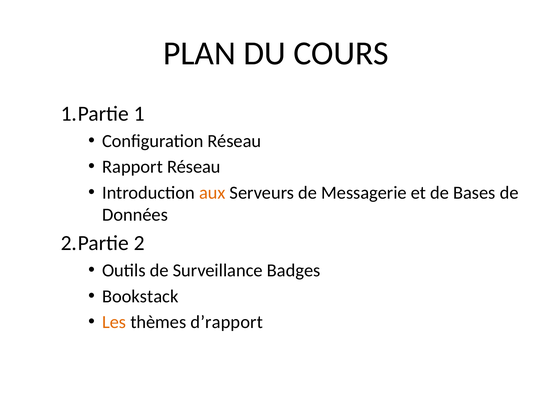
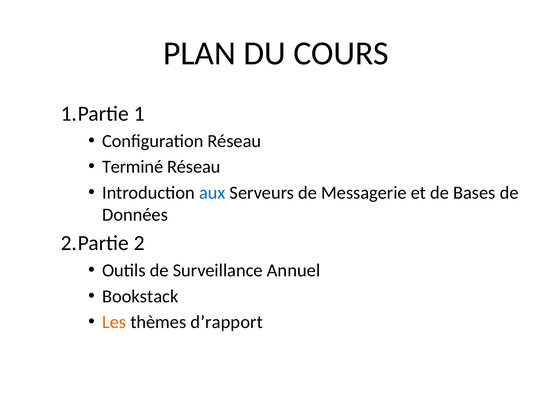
Rapport: Rapport -> Terminé
aux colour: orange -> blue
Badges: Badges -> Annuel
